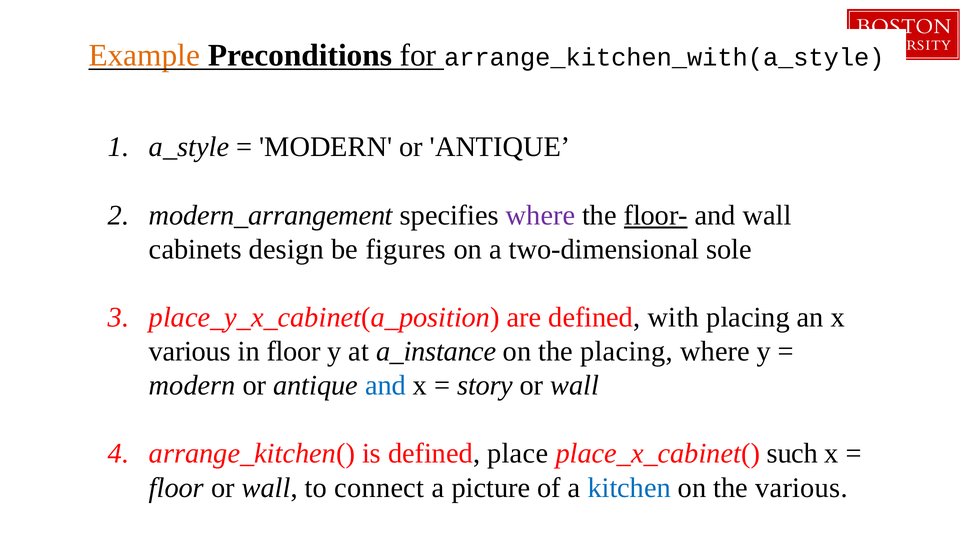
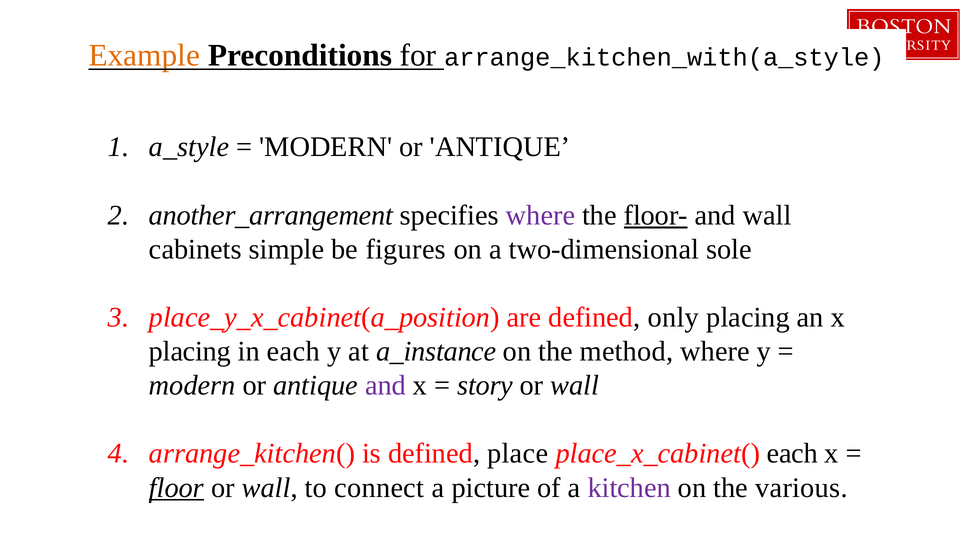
modern_arrangement: modern_arrangement -> another_arrangement
design: design -> simple
with: with -> only
various at (190, 352): various -> placing
in floor: floor -> each
the placing: placing -> method
and at (386, 386) colour: blue -> purple
place_x_cabinet( such: such -> each
floor at (177, 488) underline: none -> present
kitchen colour: blue -> purple
